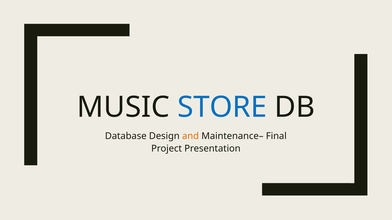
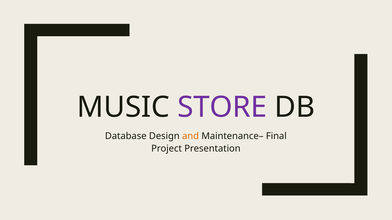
STORE colour: blue -> purple
